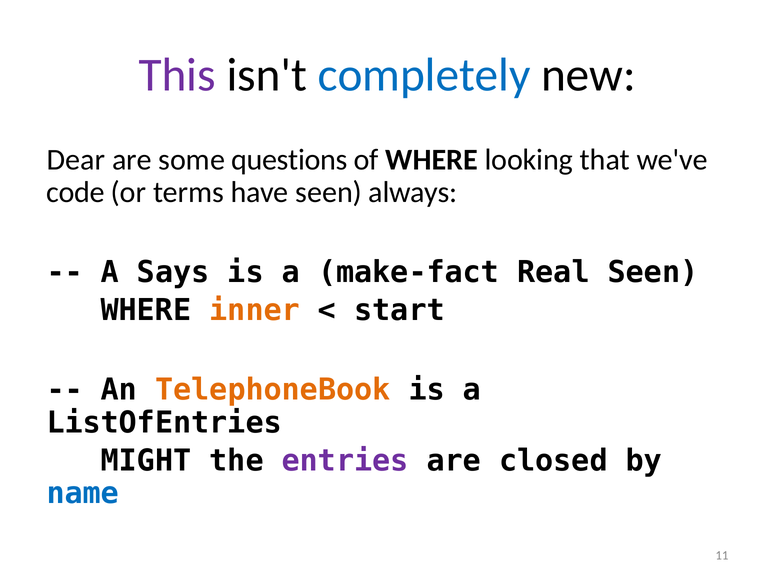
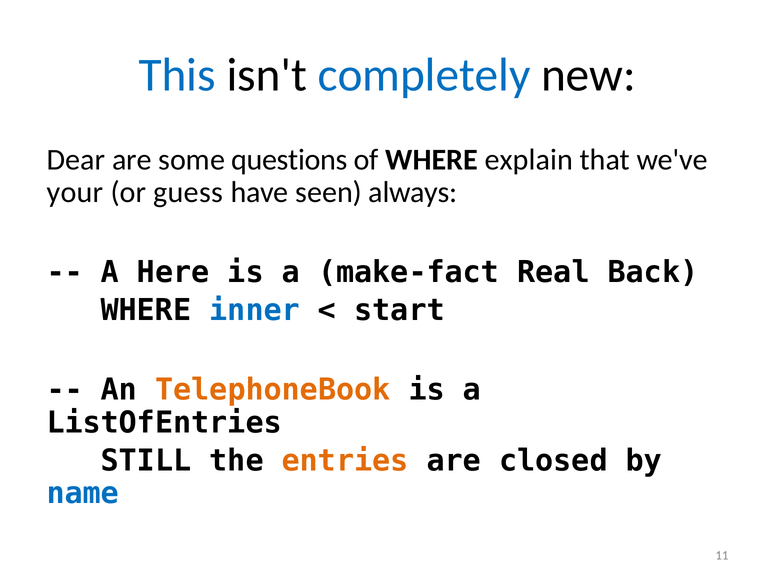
This colour: purple -> blue
looking: looking -> explain
code: code -> your
terms: terms -> guess
Says: Says -> Here
Real Seen: Seen -> Back
inner colour: orange -> blue
MIGHT: MIGHT -> STILL
entries colour: purple -> orange
